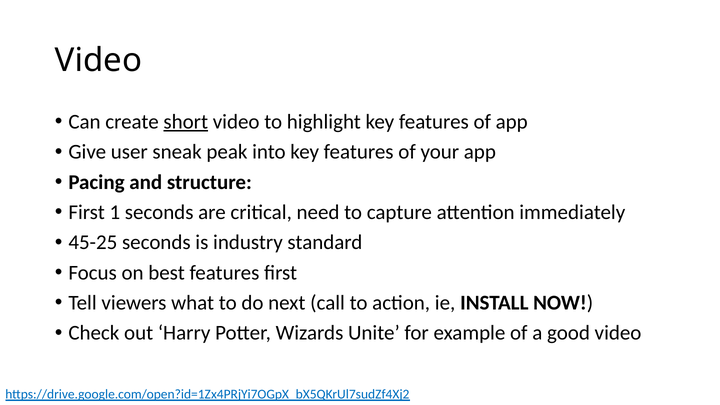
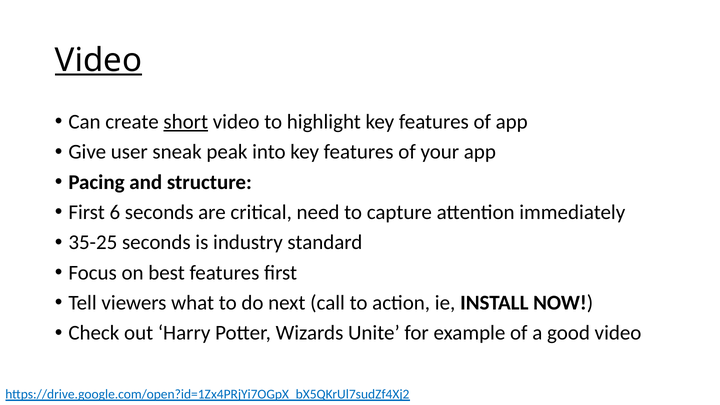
Video at (98, 60) underline: none -> present
1: 1 -> 6
45-25: 45-25 -> 35-25
